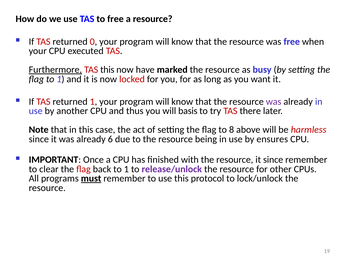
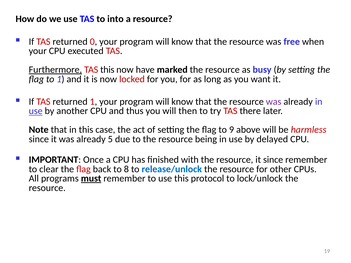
to free: free -> into
use at (36, 111) underline: none -> present
basis: basis -> then
8: 8 -> 9
6: 6 -> 5
ensures: ensures -> delayed
back to 1: 1 -> 8
release/unlock colour: purple -> blue
